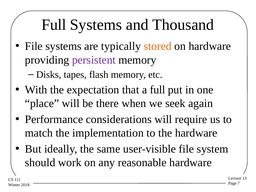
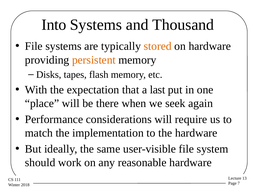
Full at (54, 25): Full -> Into
persistent colour: purple -> orange
a full: full -> last
